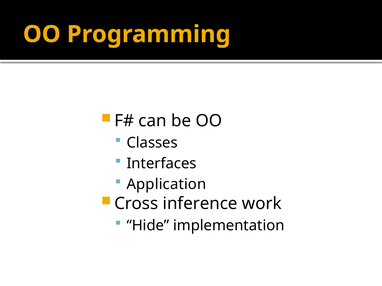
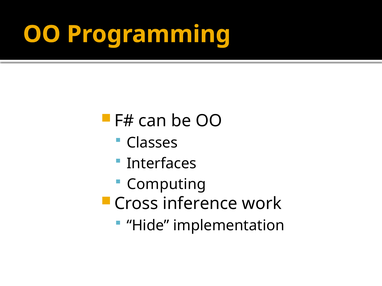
Application: Application -> Computing
